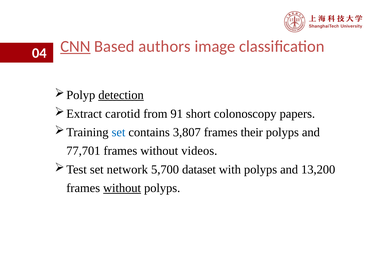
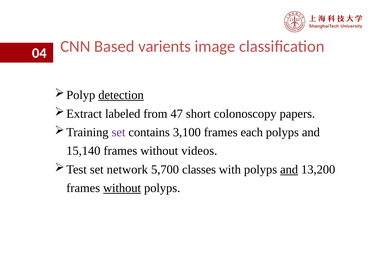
CNN underline: present -> none
authors: authors -> varients
carotid: carotid -> labeled
91: 91 -> 47
set at (119, 132) colour: blue -> purple
3,807: 3,807 -> 3,100
their: their -> each
77,701: 77,701 -> 15,140
dataset: dataset -> classes
and at (289, 170) underline: none -> present
